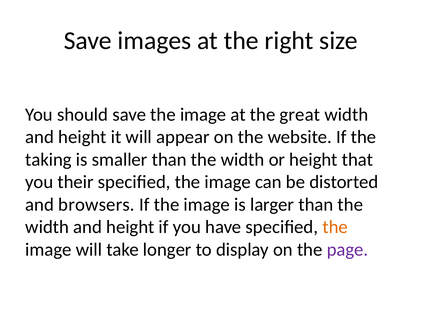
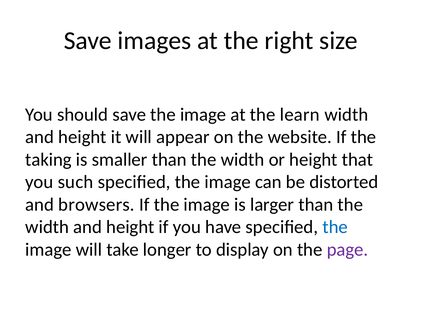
great: great -> learn
their: their -> such
the at (335, 227) colour: orange -> blue
